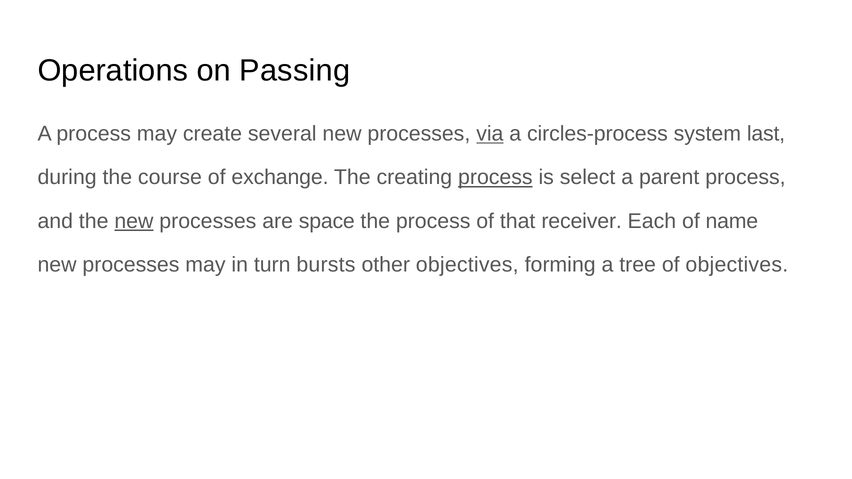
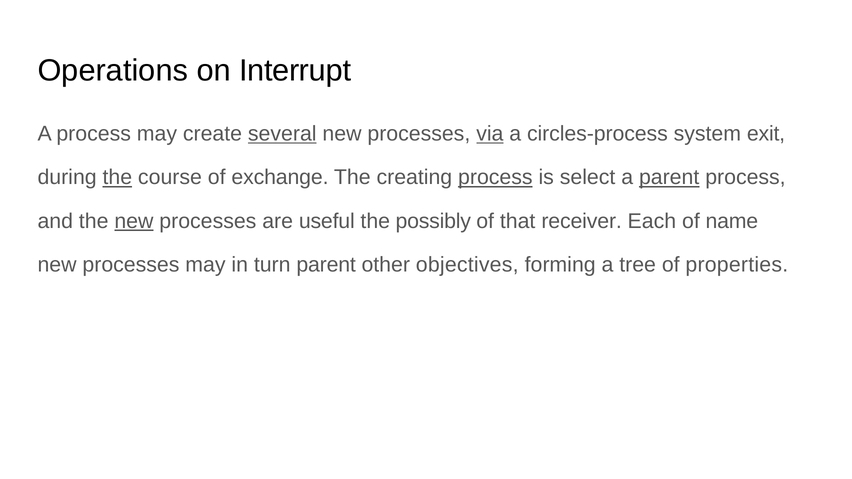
Passing: Passing -> Interrupt
several underline: none -> present
last: last -> exit
the at (117, 178) underline: none -> present
parent at (669, 178) underline: none -> present
space: space -> useful
the process: process -> possibly
turn bursts: bursts -> parent
of objectives: objectives -> properties
